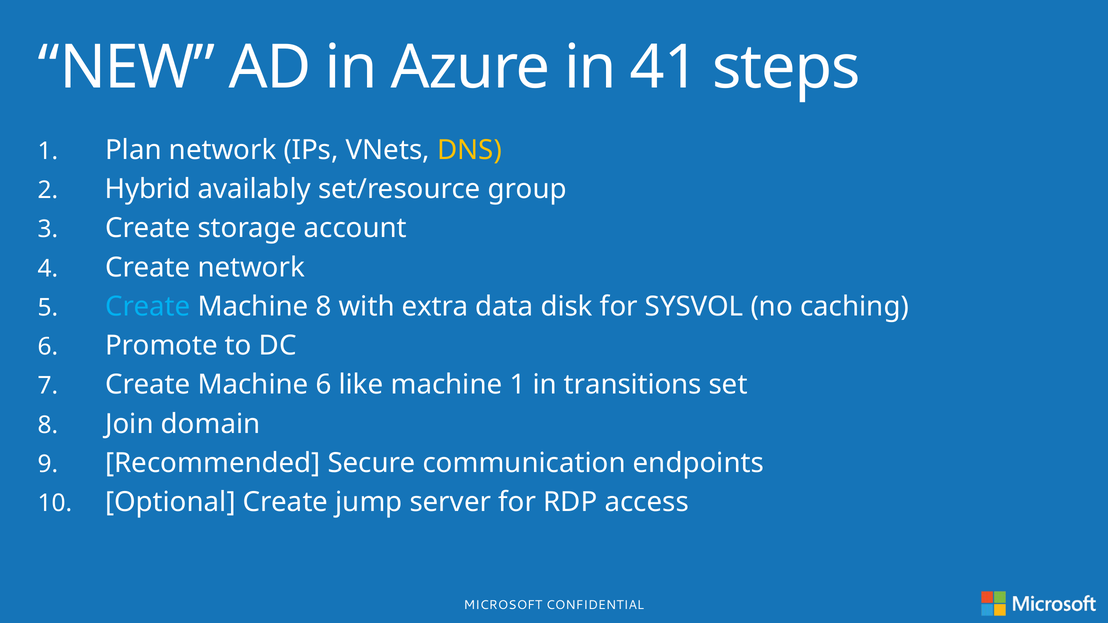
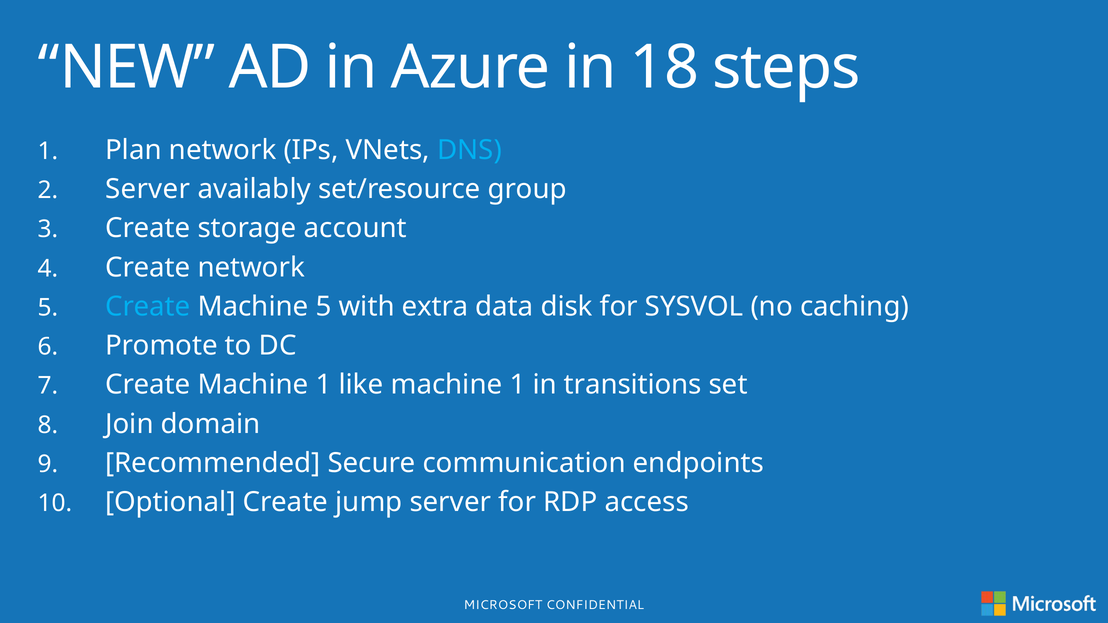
41: 41 -> 18
DNS colour: yellow -> light blue
2 Hybrid: Hybrid -> Server
Machine 8: 8 -> 5
Create Machine 6: 6 -> 1
